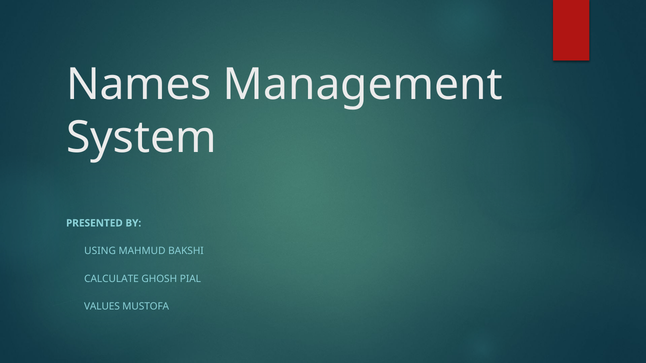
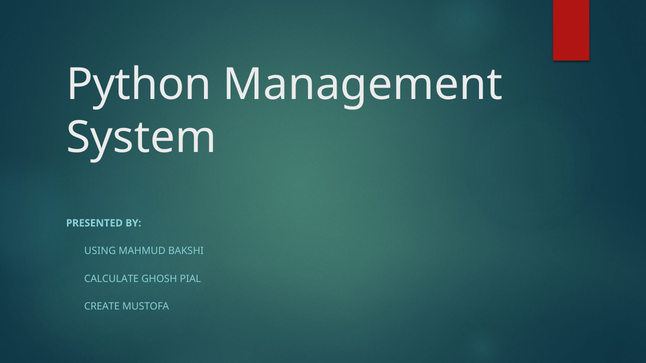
Names: Names -> Python
VALUES: VALUES -> CREATE
